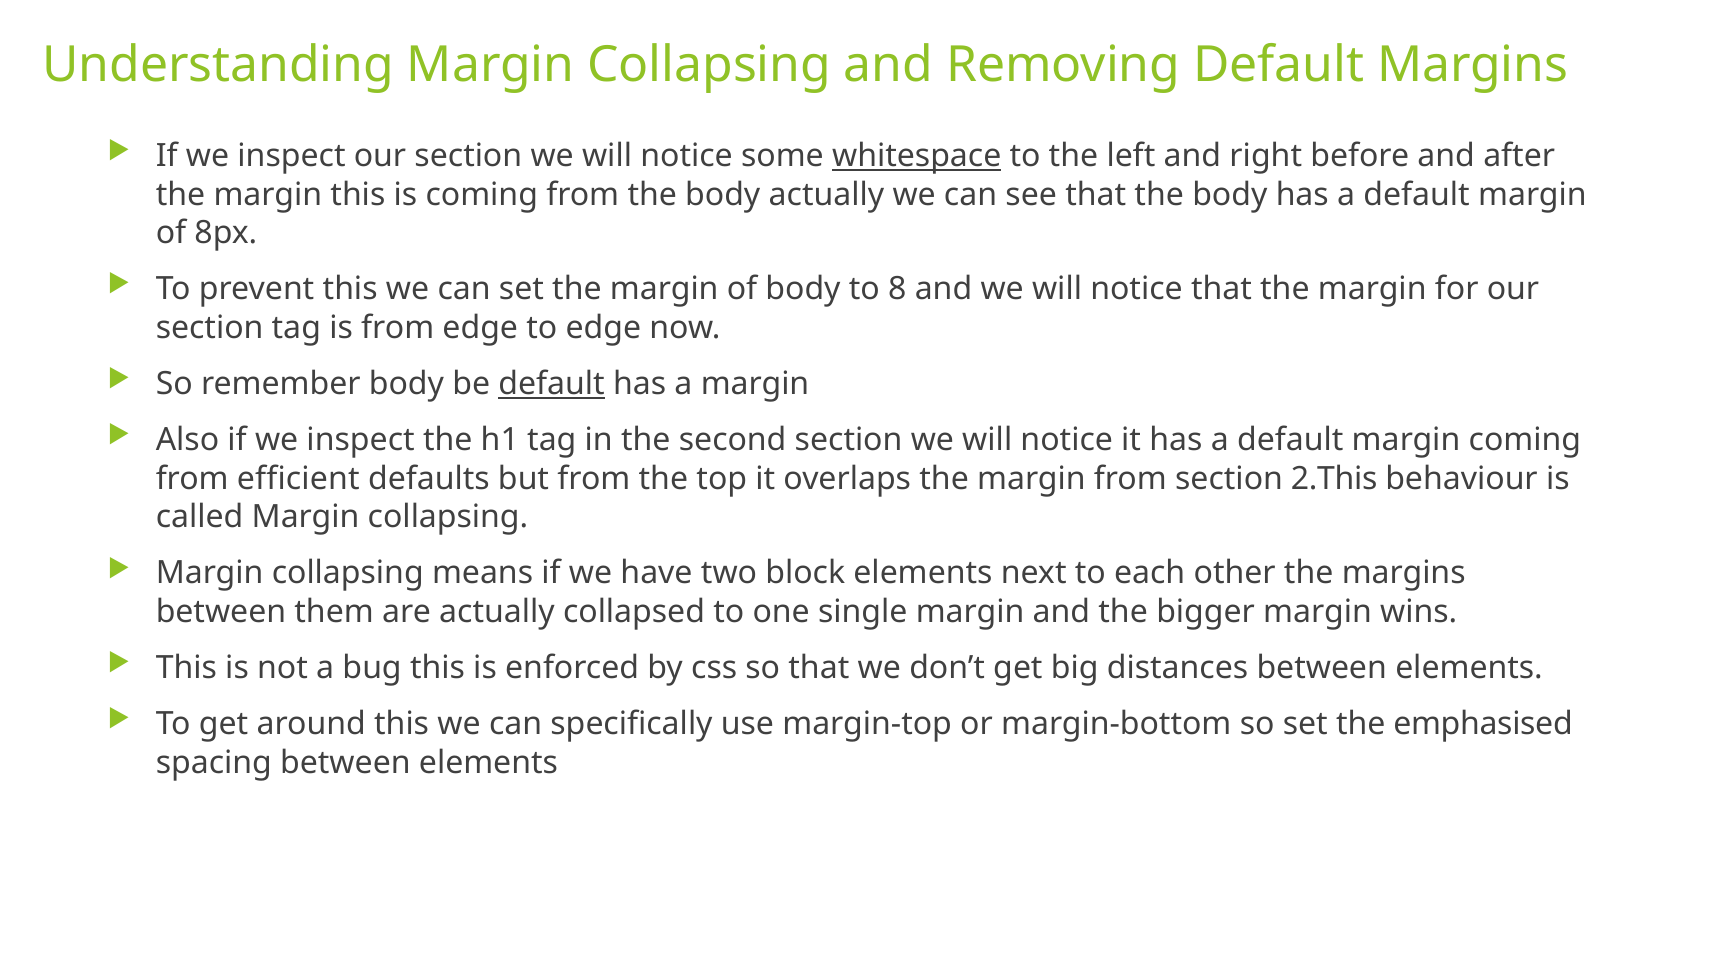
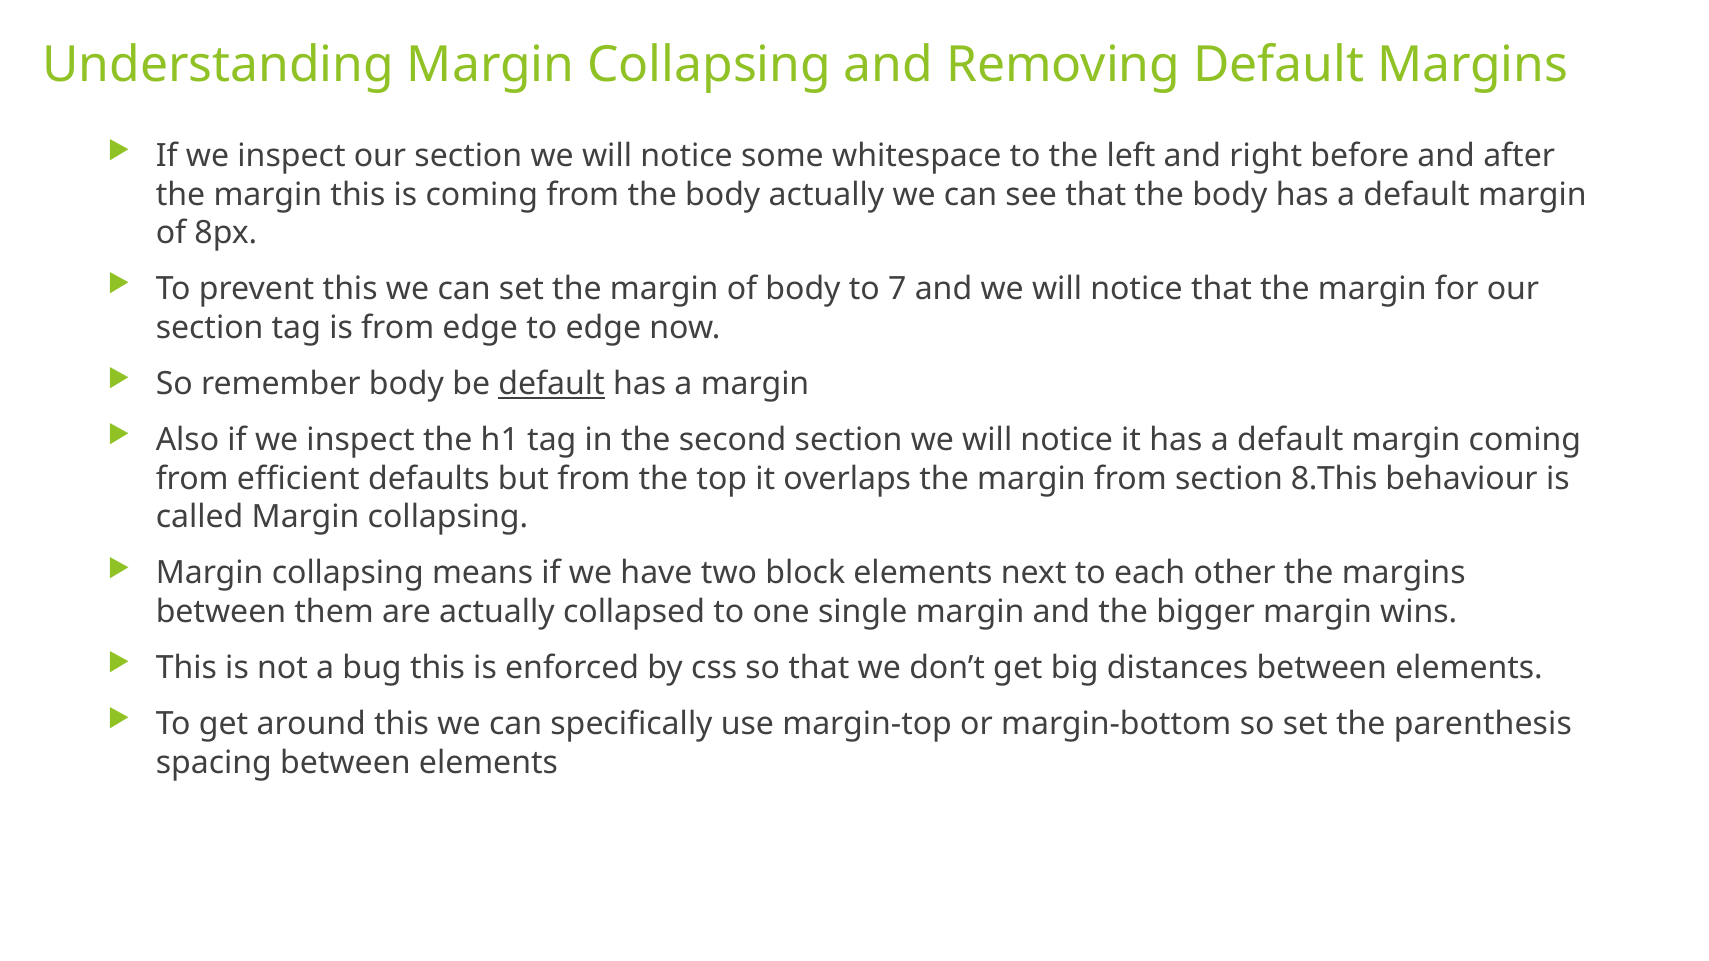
whitespace underline: present -> none
8: 8 -> 7
2.This: 2.This -> 8.This
emphasised: emphasised -> parenthesis
